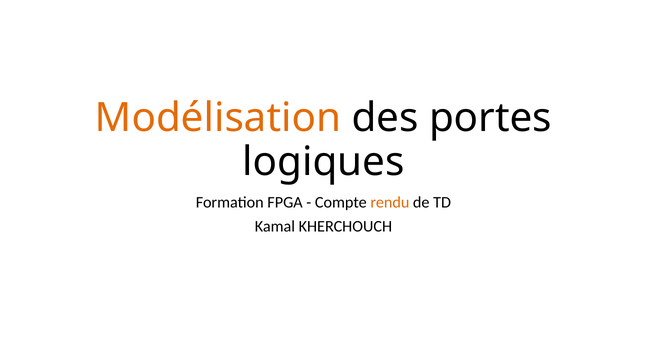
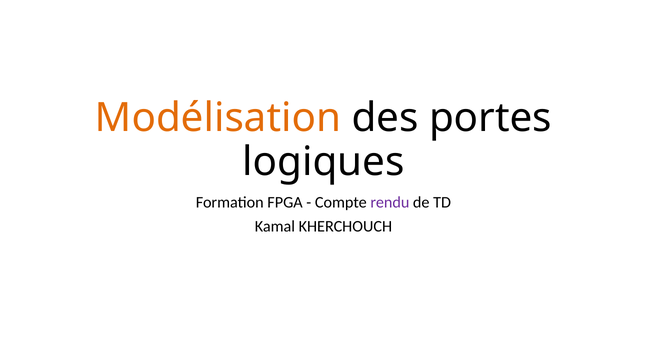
rendu colour: orange -> purple
